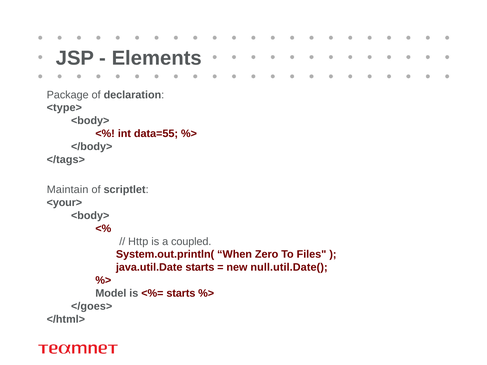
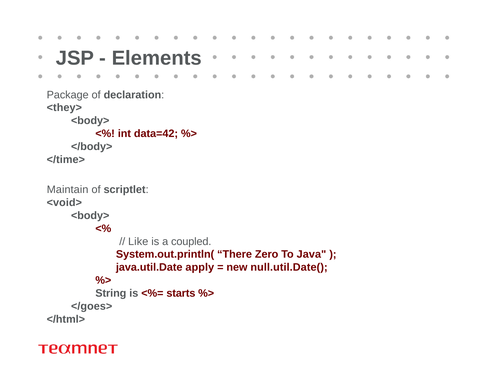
<type>: <type> -> <they>
data=55: data=55 -> data=42
</tags>: </tags> -> </time>
<your>: <your> -> <void>
Http: Http -> Like
When: When -> There
Files: Files -> Java
java.util.Date starts: starts -> apply
Model: Model -> String
